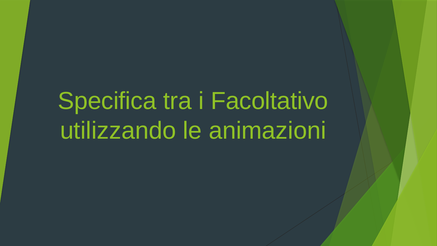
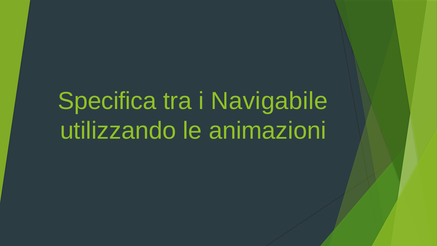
Facoltativo: Facoltativo -> Navigabile
